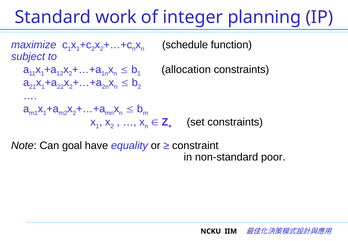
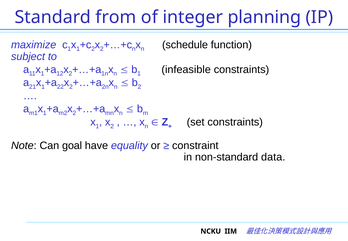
work: work -> from
allocation: allocation -> infeasible
poor: poor -> data
